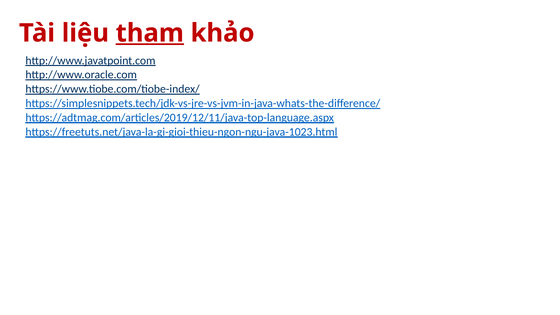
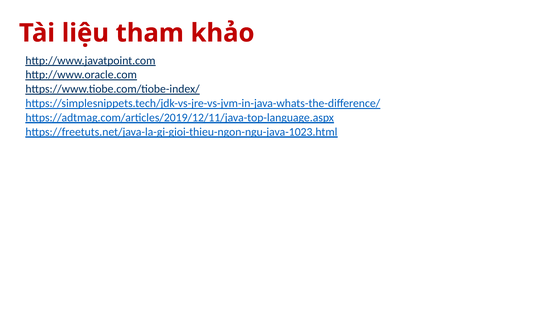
tham underline: present -> none
